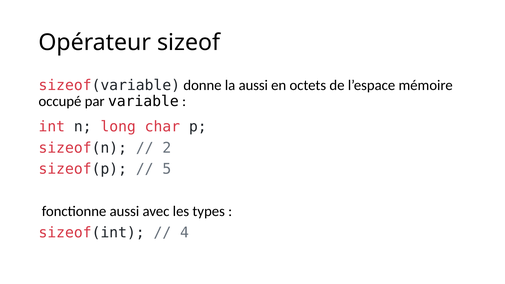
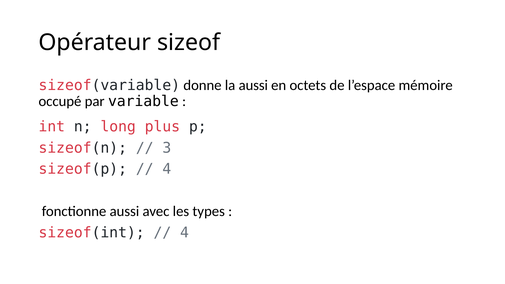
char: char -> plus
2: 2 -> 3
5 at (167, 169): 5 -> 4
